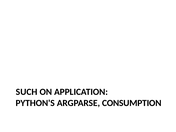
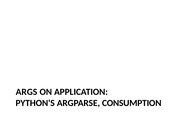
SUCH: SUCH -> ARGS
